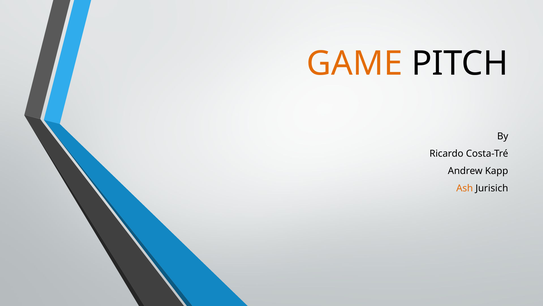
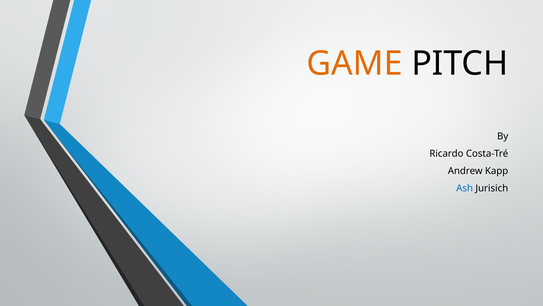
Ash colour: orange -> blue
